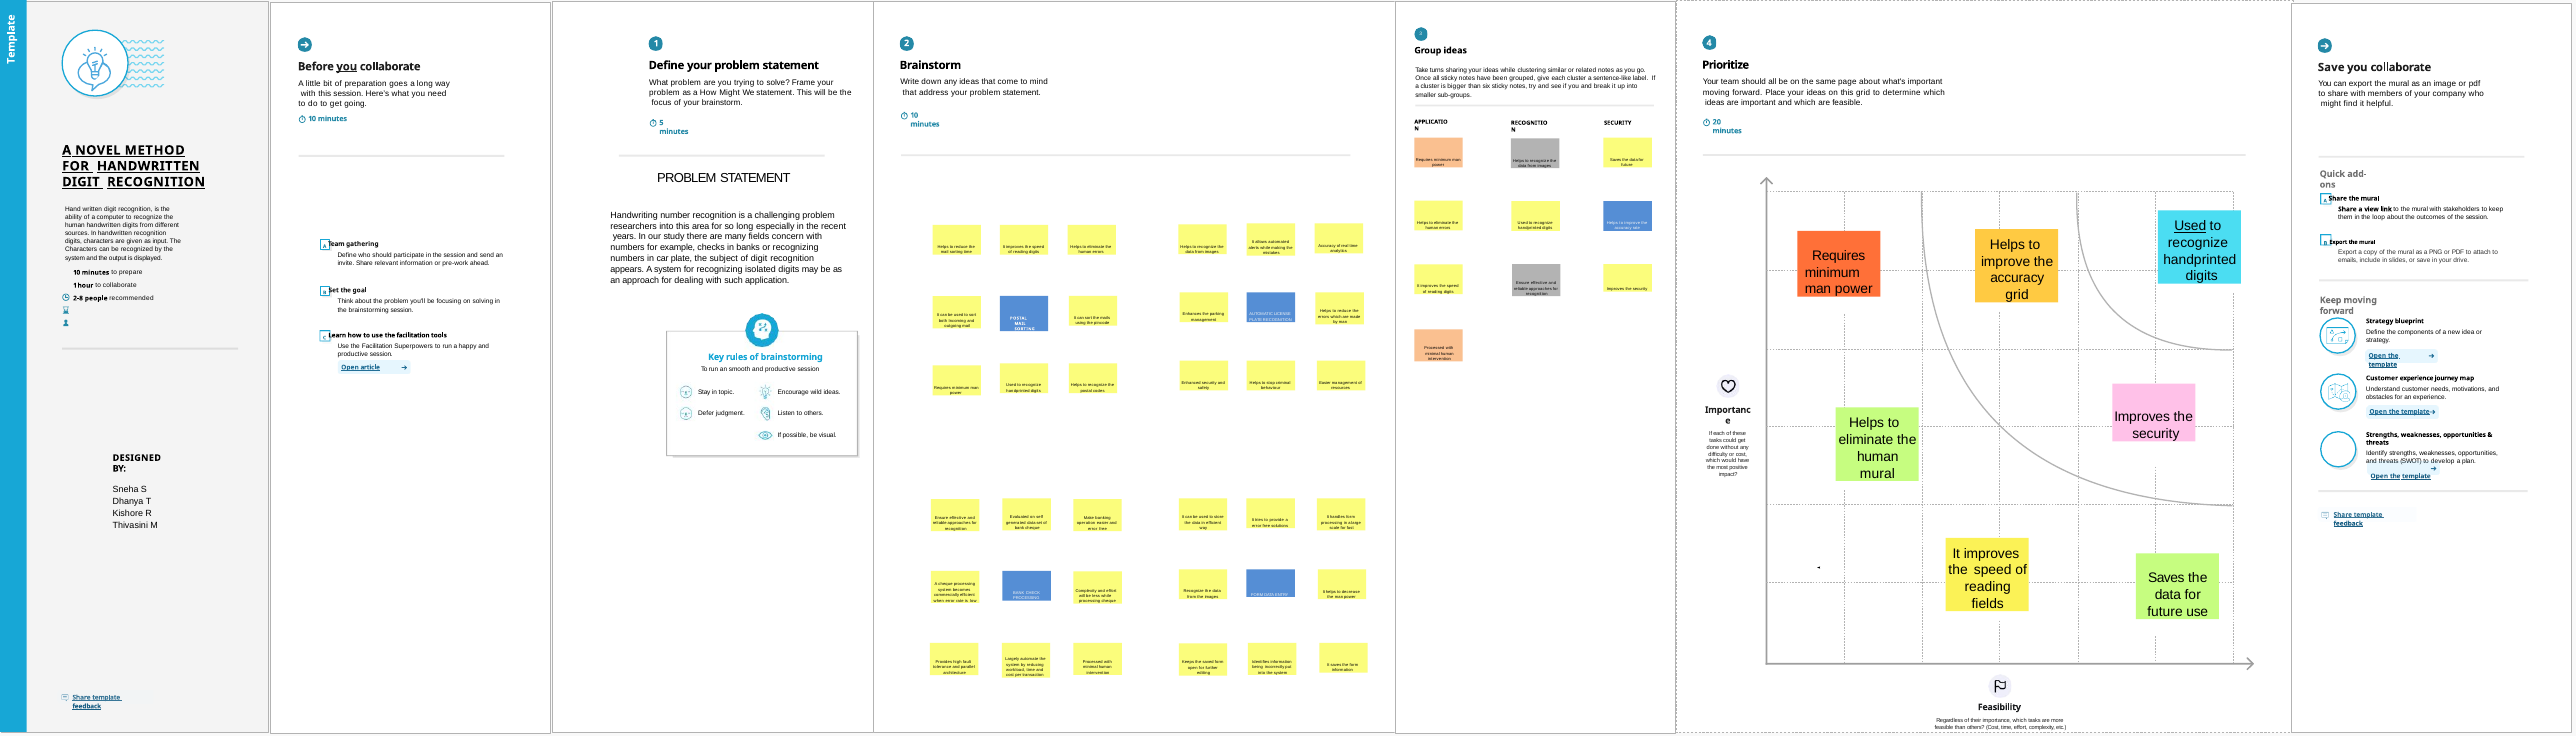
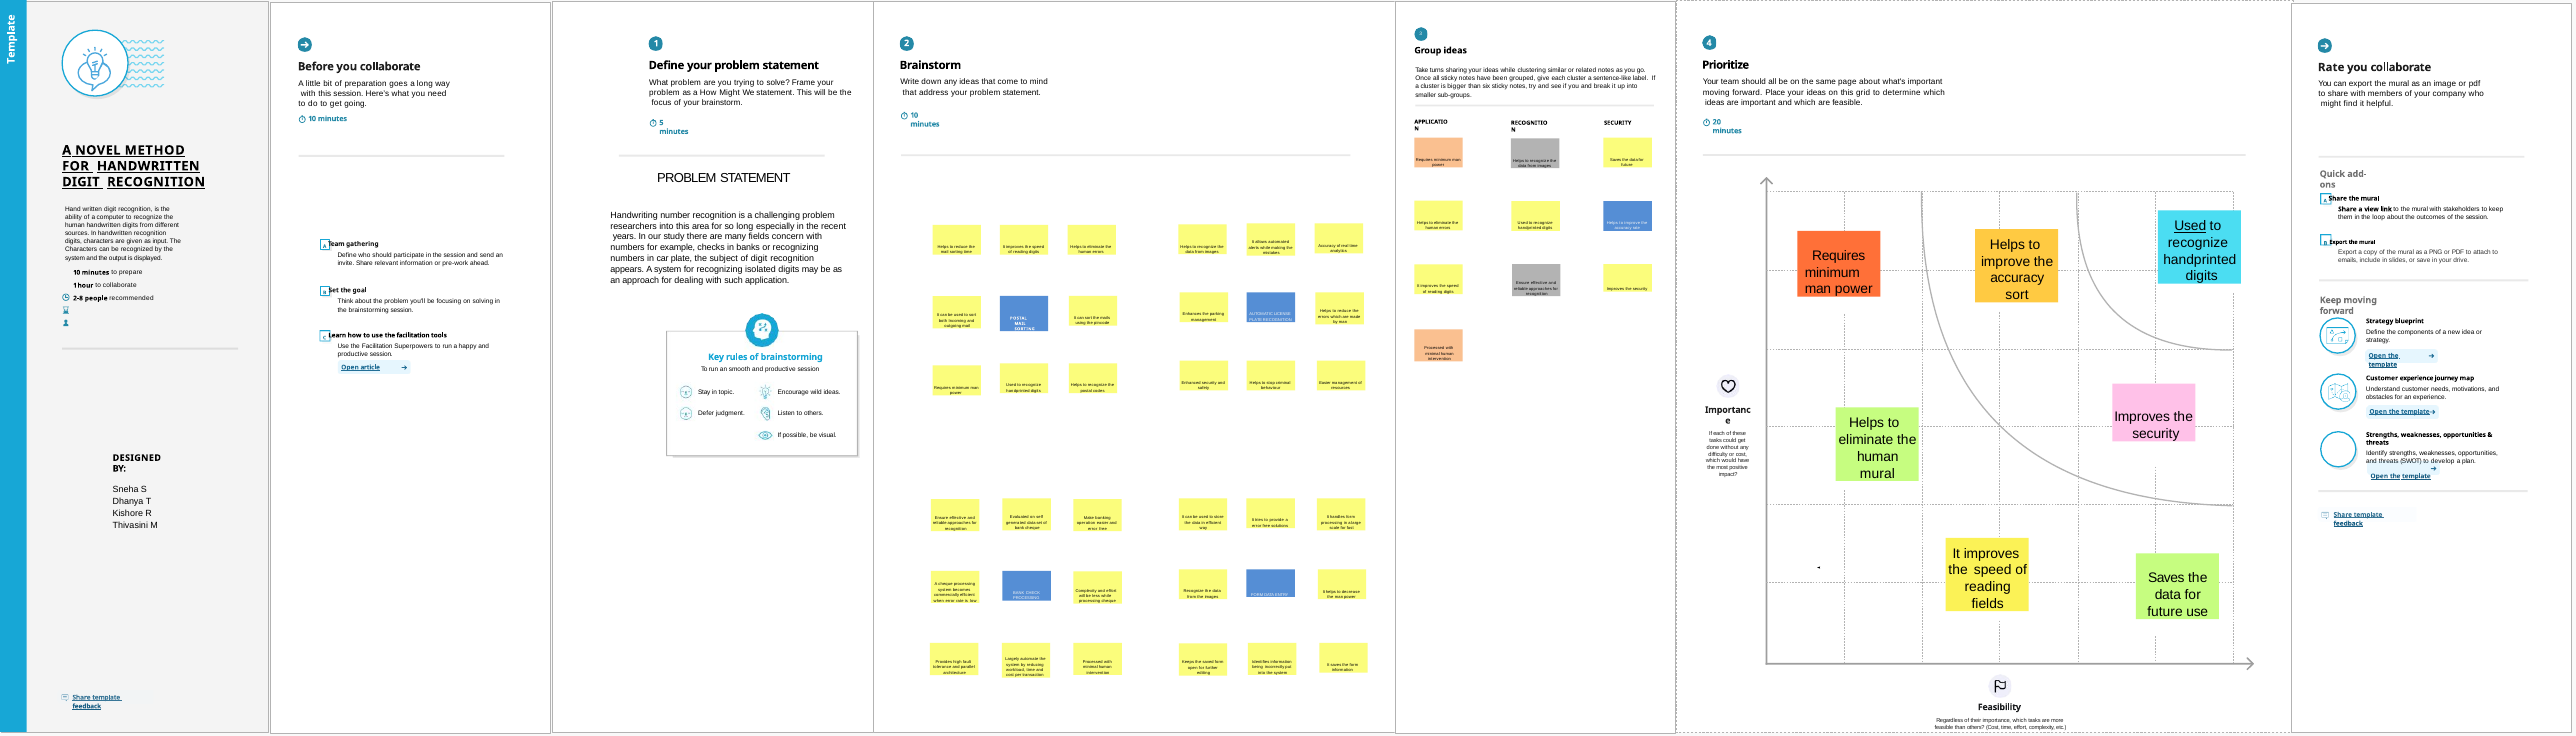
you at (347, 67) underline: present -> none
Save at (2331, 67): Save -> Rate
grid at (2017, 295): grid -> sort
